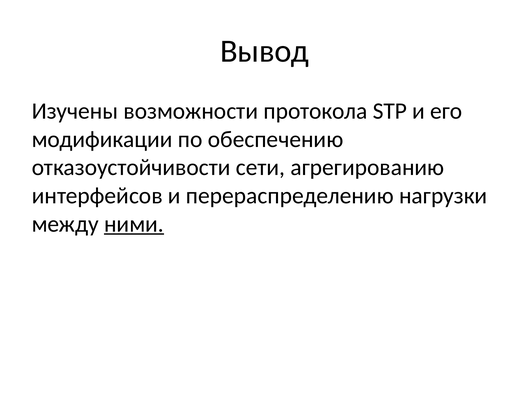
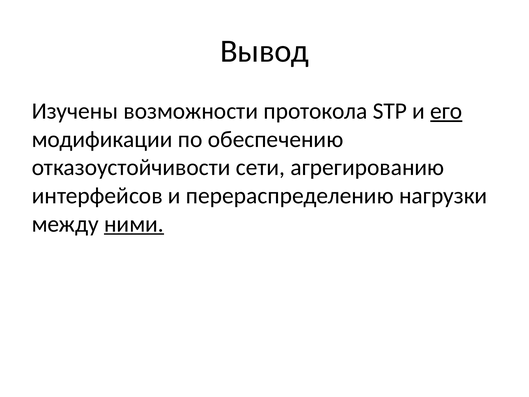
его underline: none -> present
